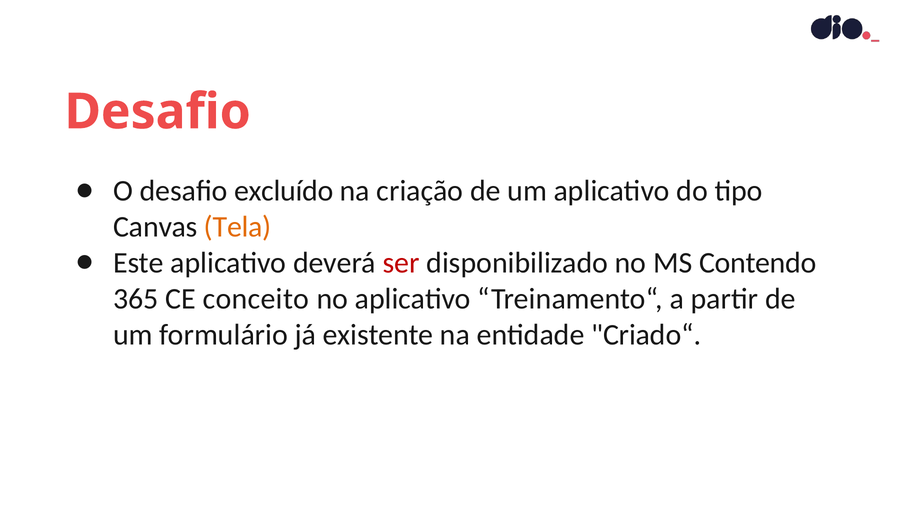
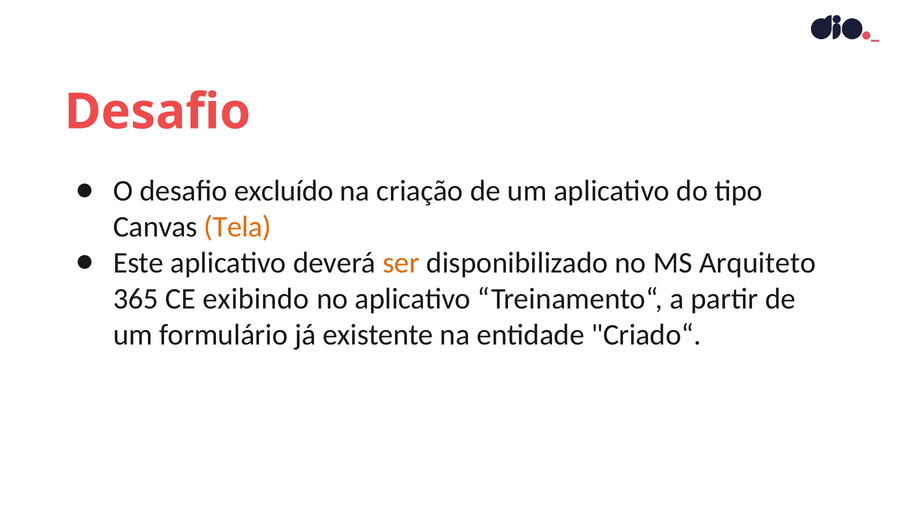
ser colour: red -> orange
Contendo: Contendo -> Arquiteto
conceito: conceito -> exibindo
